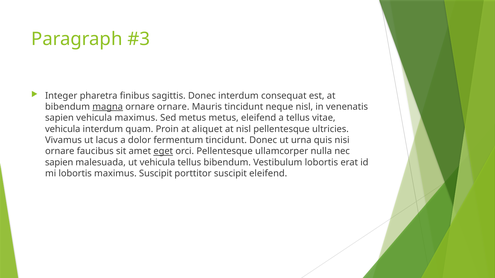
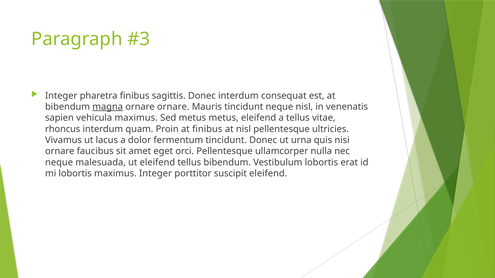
vehicula at (63, 129): vehicula -> rhoncus
at aliquet: aliquet -> finibus
eget underline: present -> none
sapien at (59, 163): sapien -> neque
ut vehicula: vehicula -> eleifend
maximus Suscipit: Suscipit -> Integer
